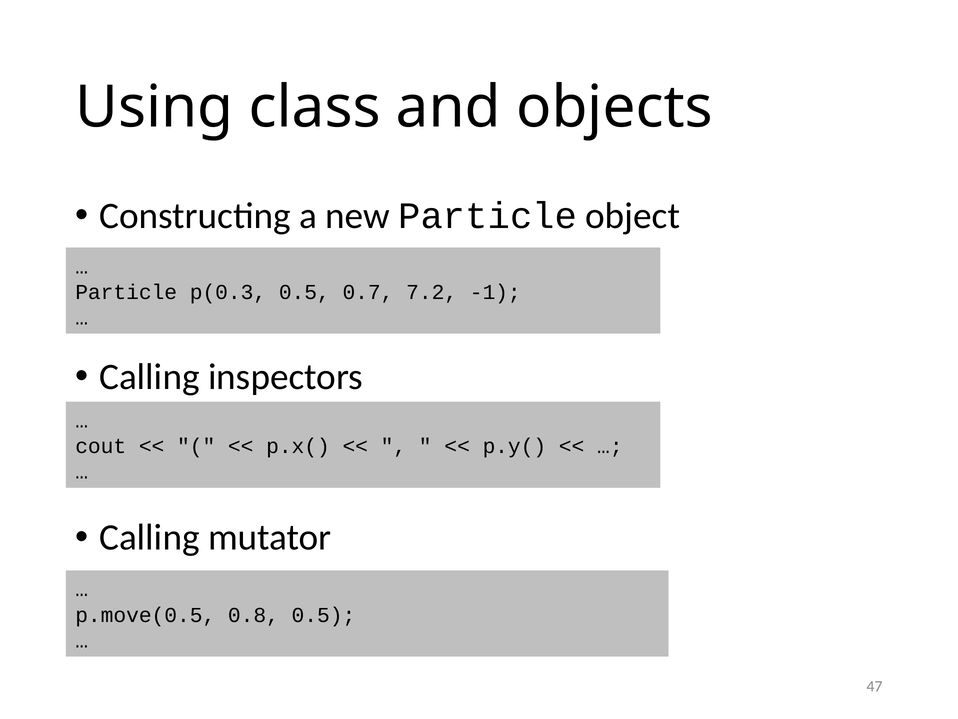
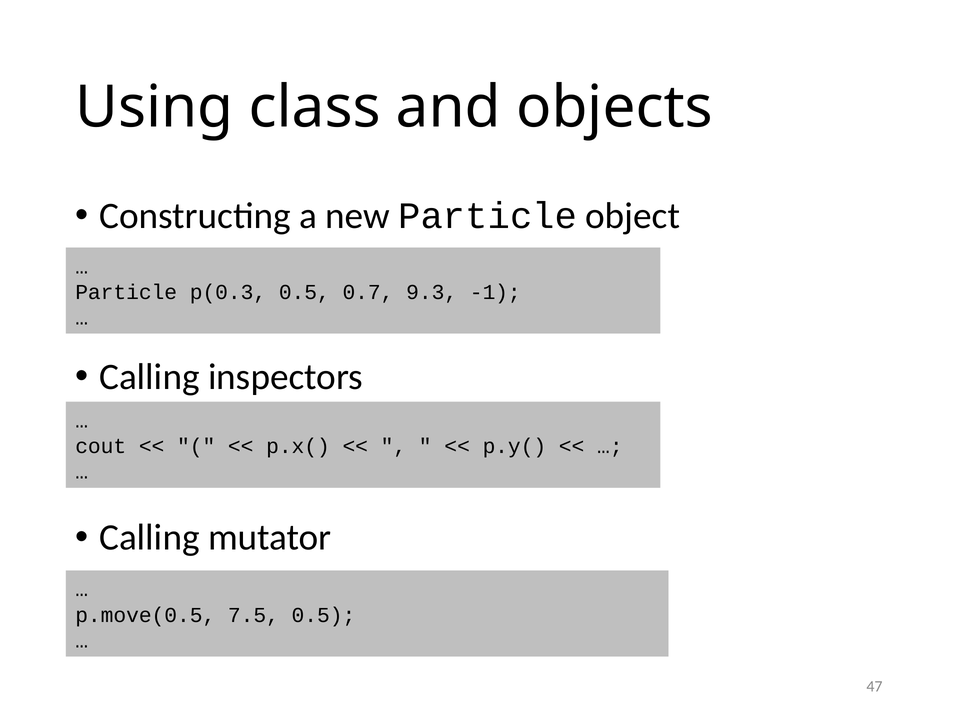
7.2: 7.2 -> 9.3
0.8: 0.8 -> 7.5
